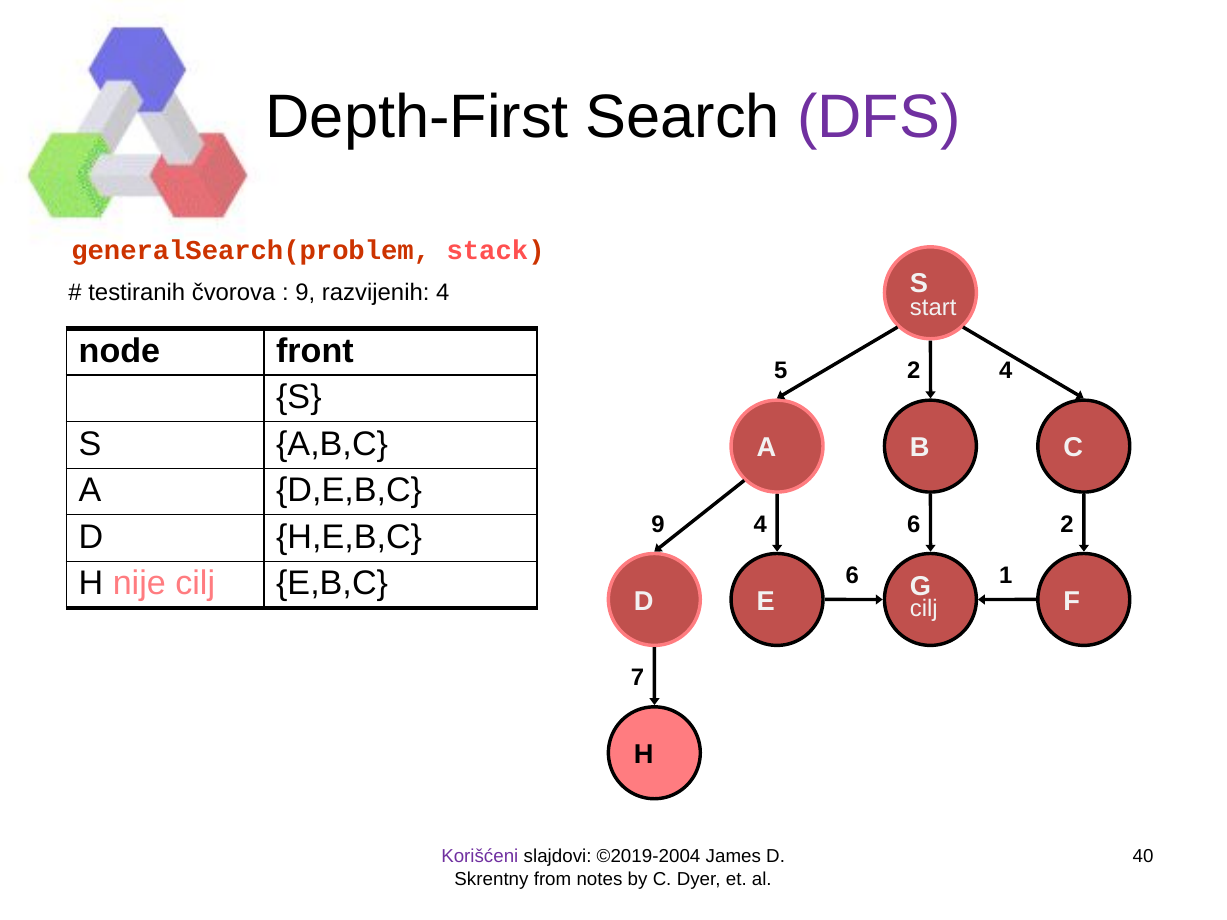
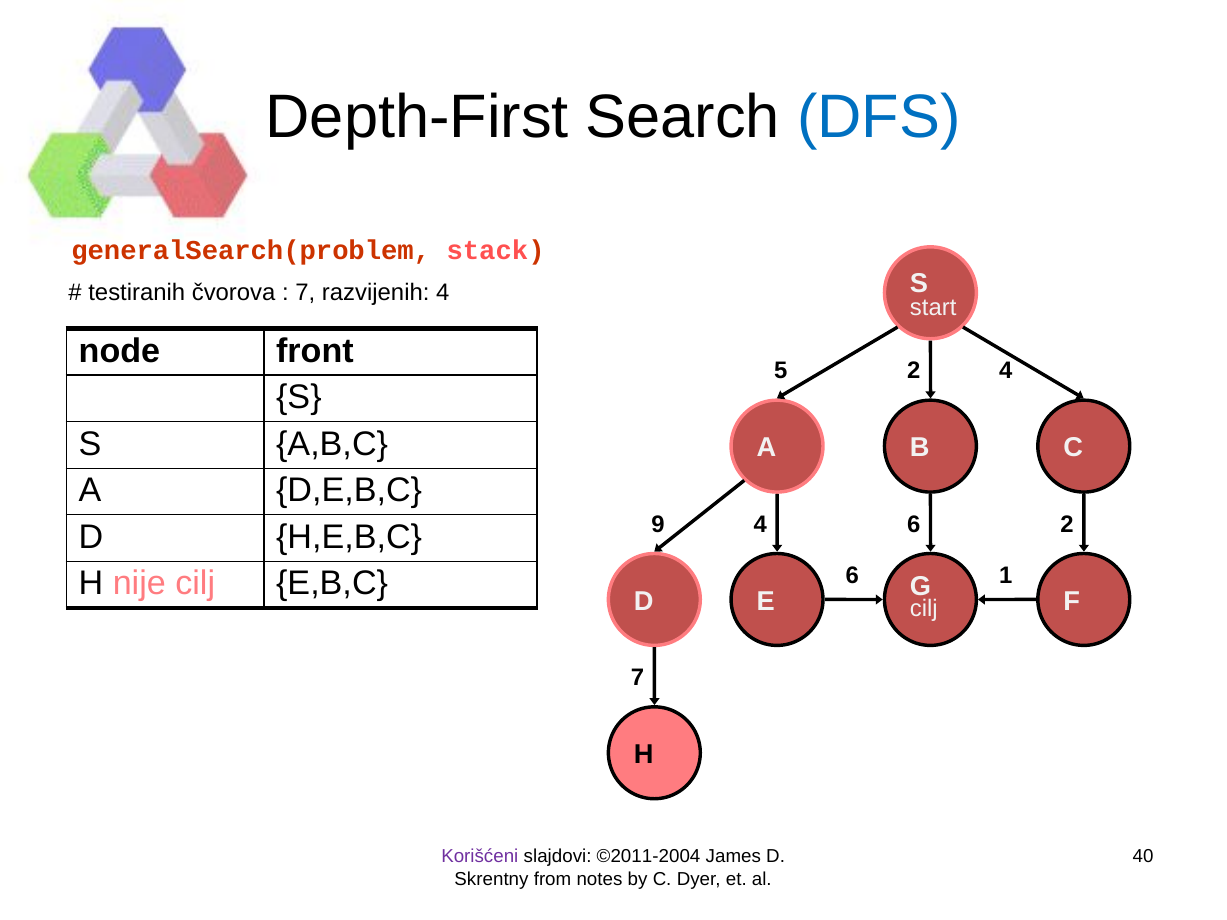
DFS colour: purple -> blue
9 at (305, 293): 9 -> 7
©2019-2004: ©2019-2004 -> ©2011-2004
